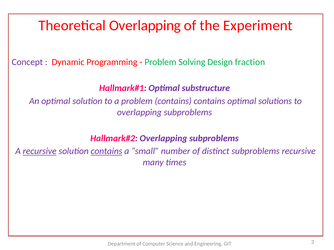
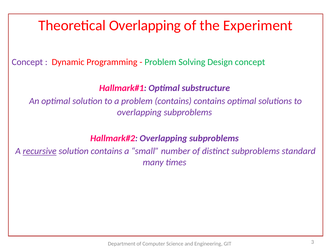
Design fraction: fraction -> concept
contains at (107, 151) underline: present -> none
subproblems recursive: recursive -> standard
